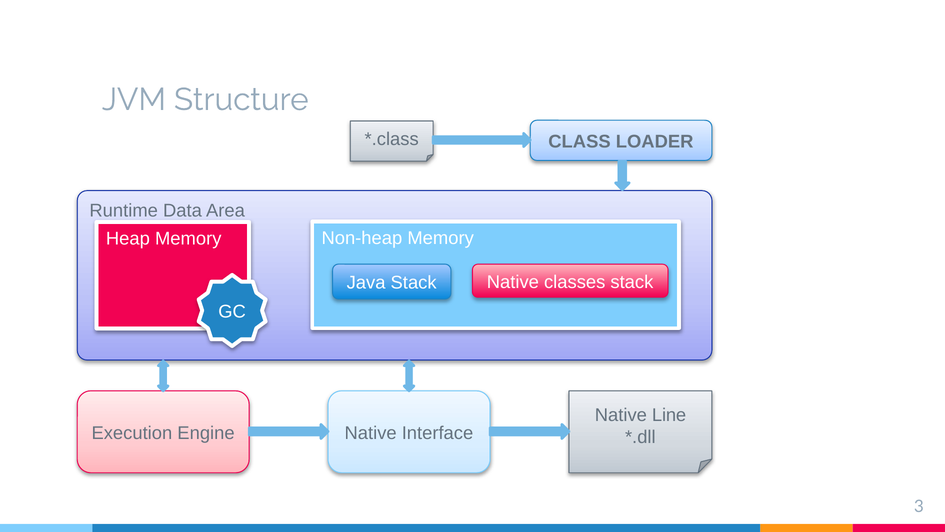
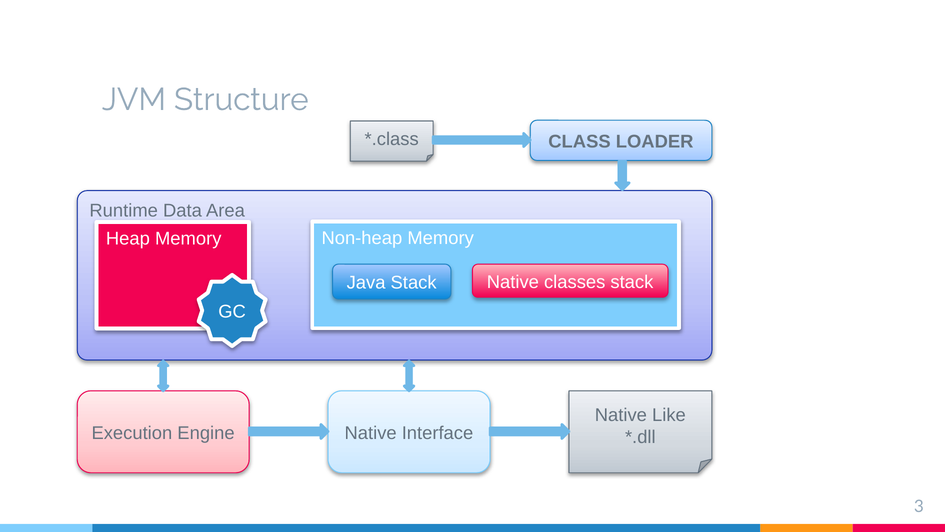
Line: Line -> Like
